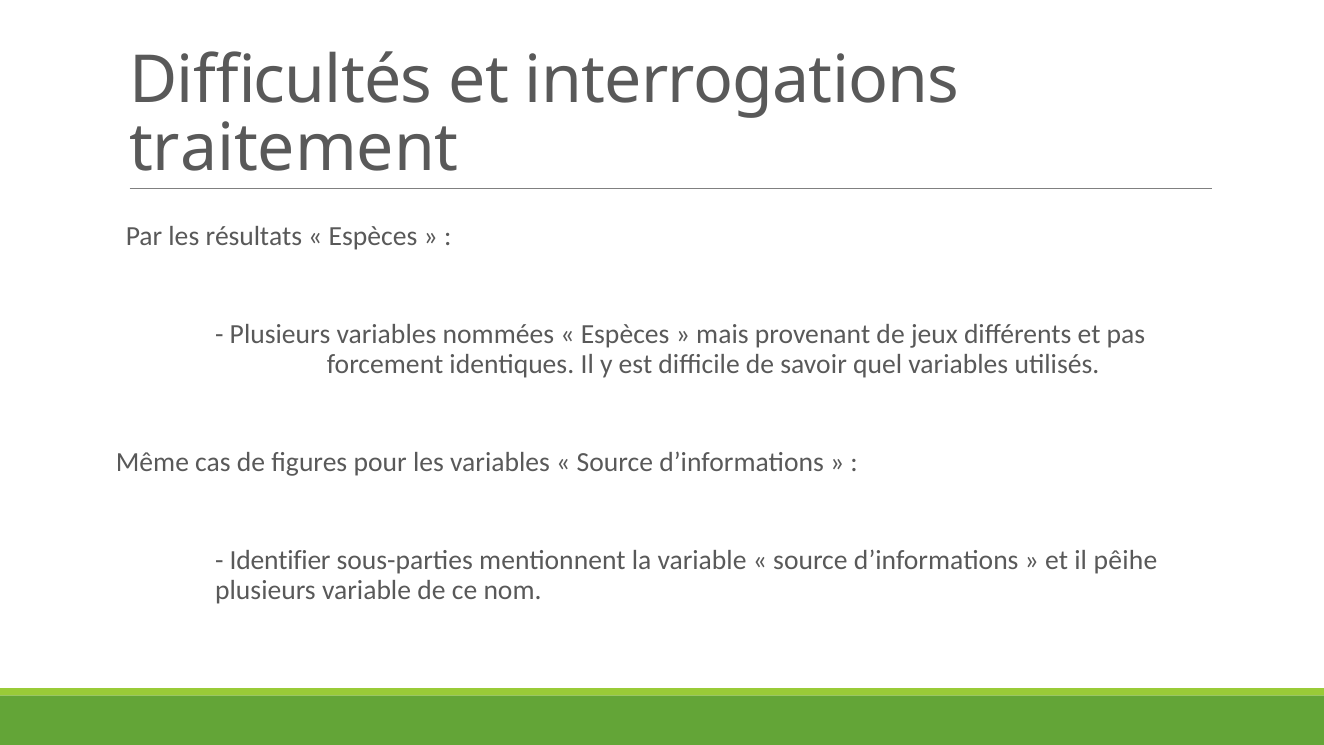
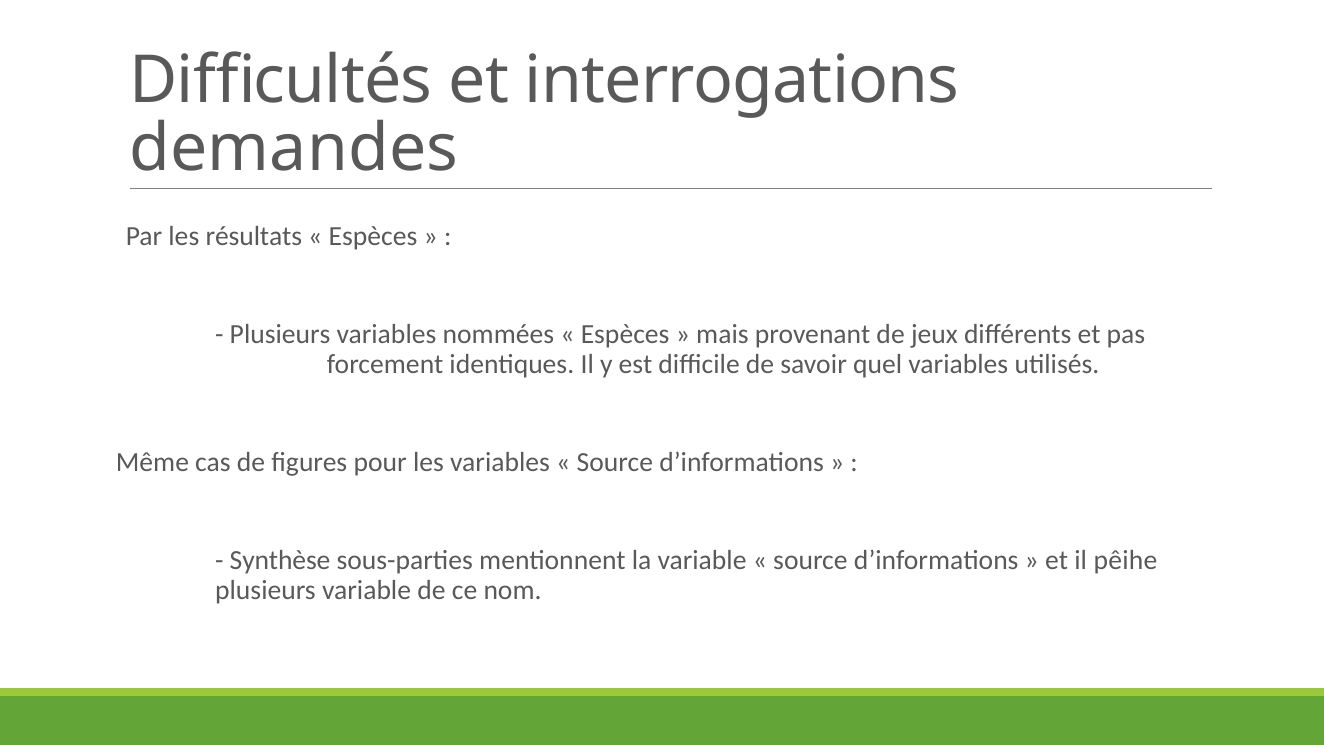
traitement: traitement -> demandes
Identifier: Identifier -> Synthèse
